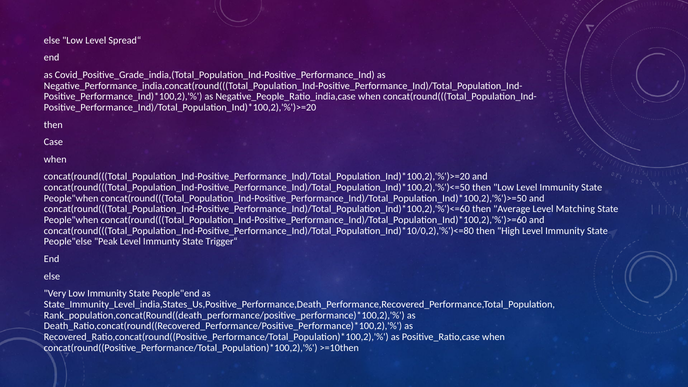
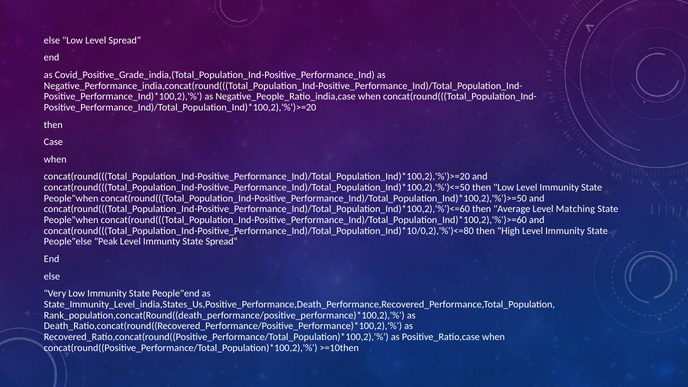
State Trigger“: Trigger“ -> Spread“
